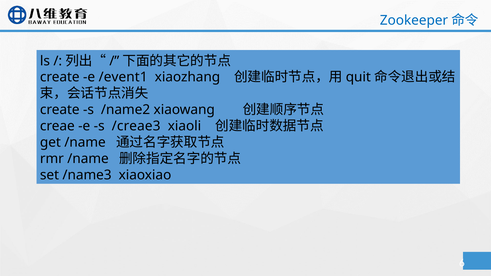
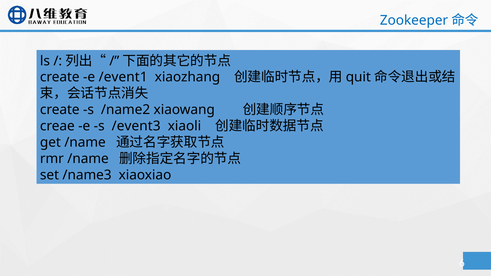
/creae3: /creae3 -> /event3
